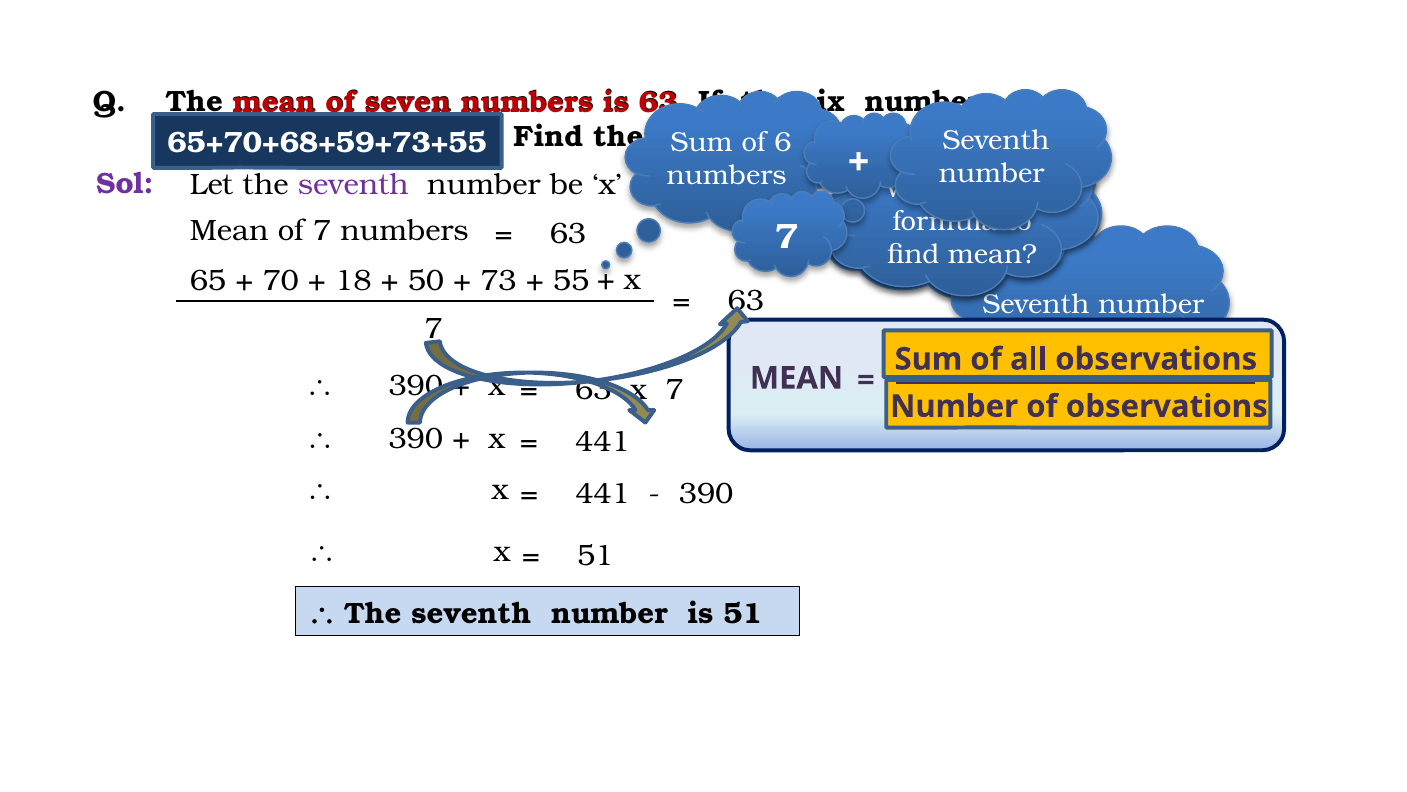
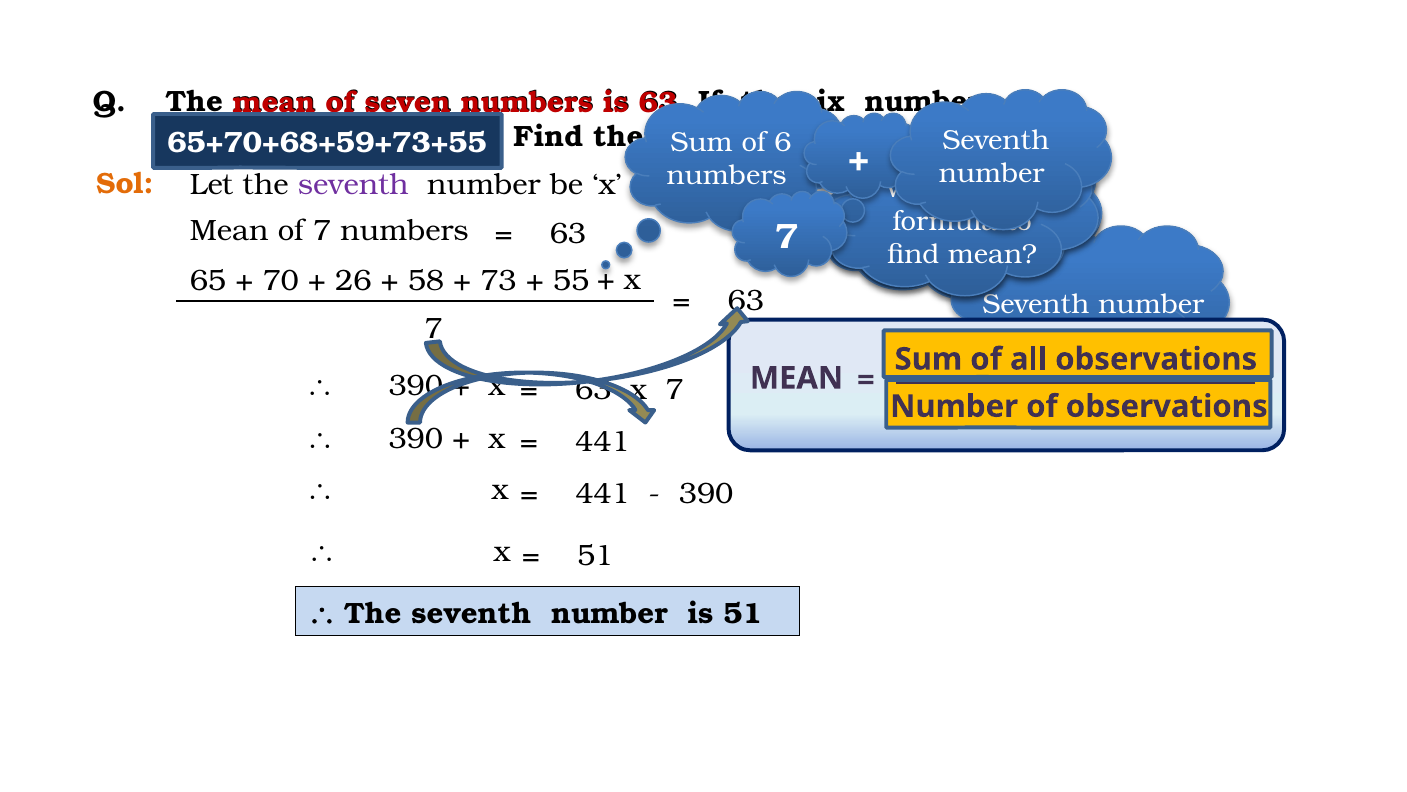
Sol colour: purple -> orange
18: 18 -> 26
50: 50 -> 58
